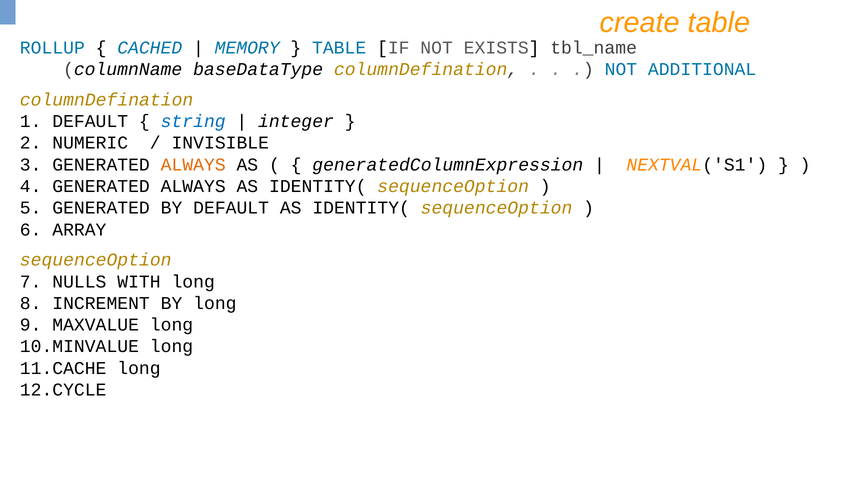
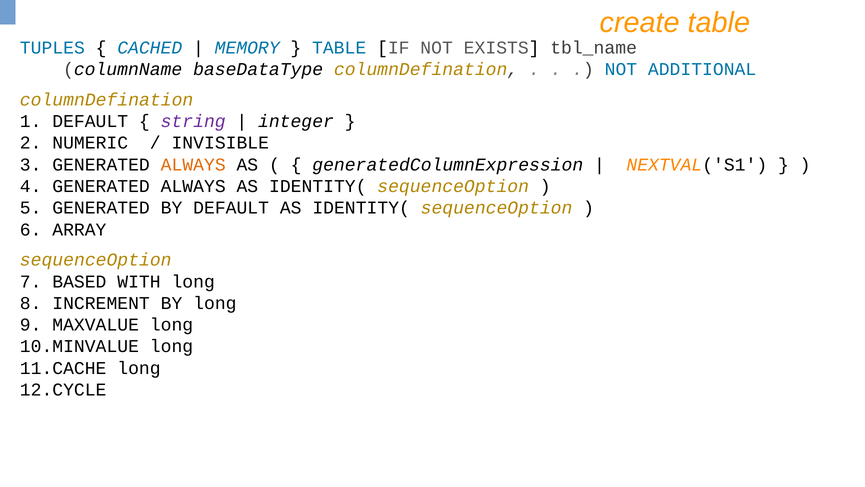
ROLLUP: ROLLUP -> TUPLES
string colour: blue -> purple
NULLS: NULLS -> BASED
